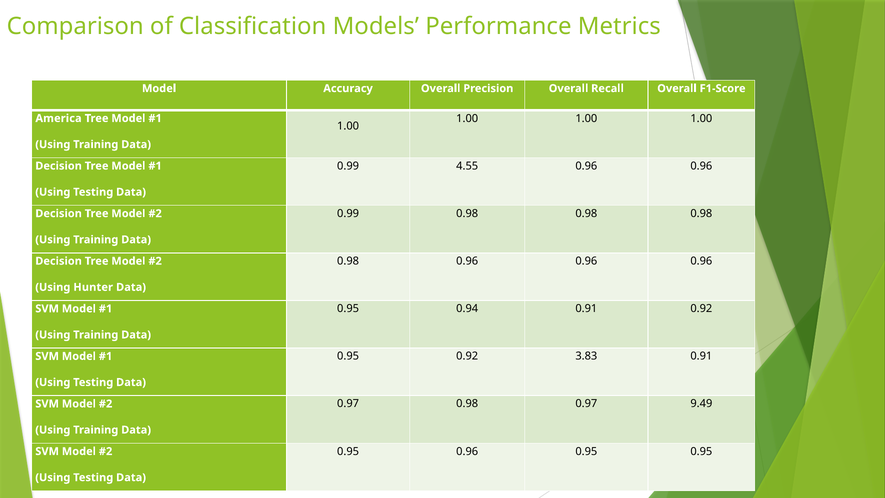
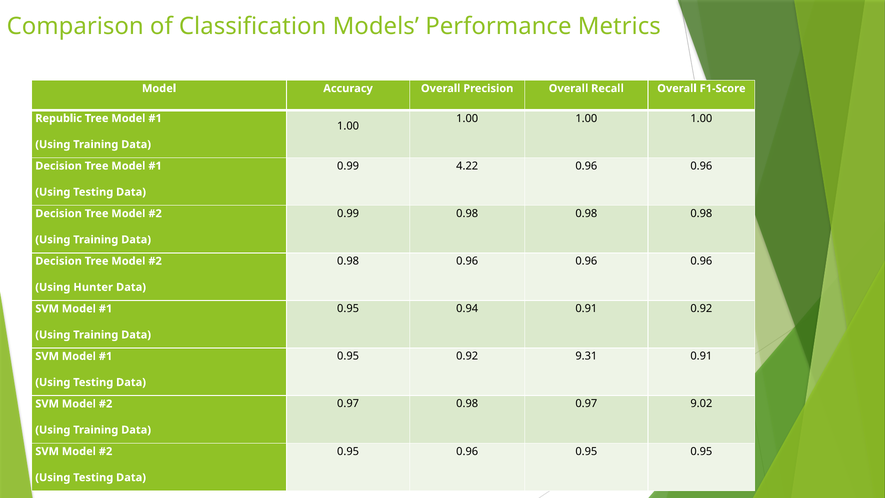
America: America -> Republic
4.55: 4.55 -> 4.22
3.83: 3.83 -> 9.31
9.49: 9.49 -> 9.02
